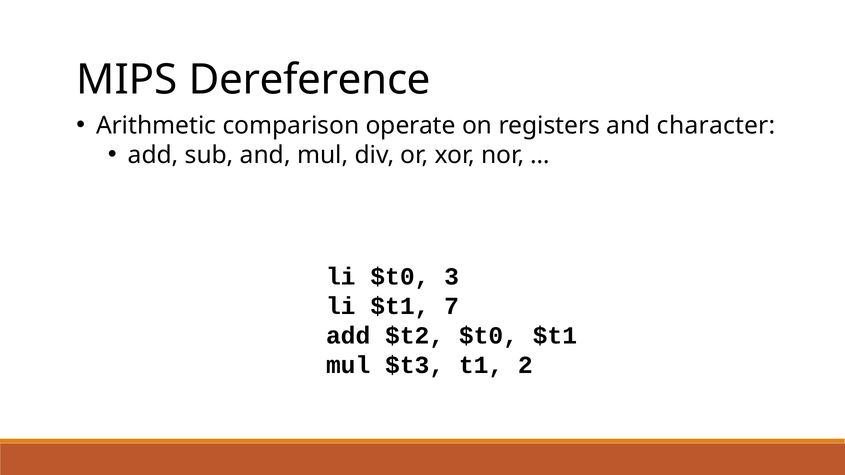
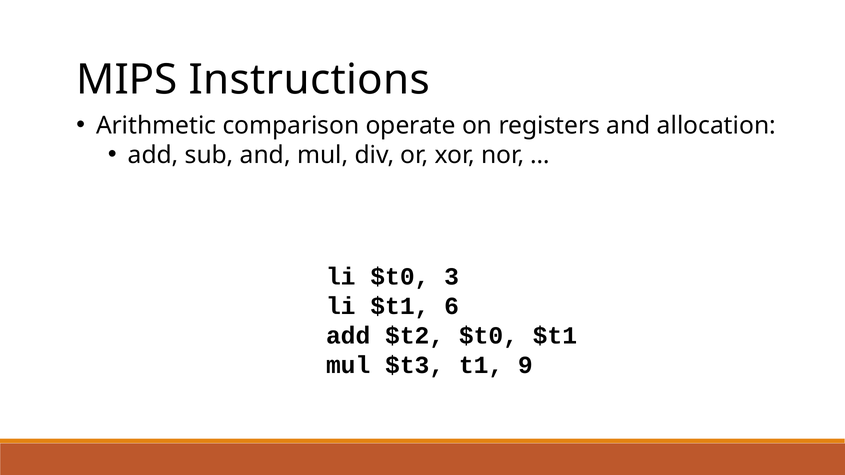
Dereference: Dereference -> Instructions
character: character -> allocation
7: 7 -> 6
2: 2 -> 9
